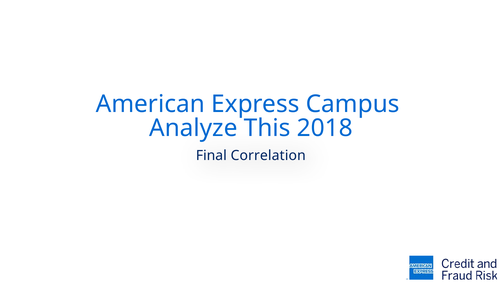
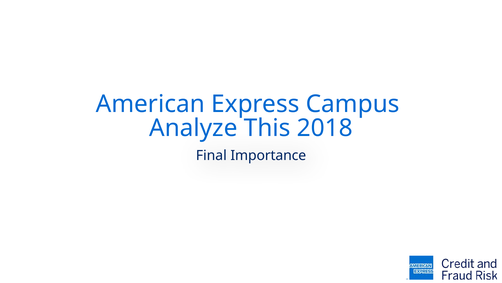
Correlation: Correlation -> Importance
